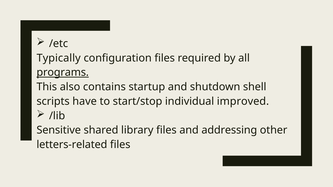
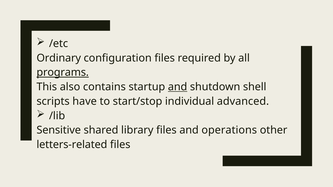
Typically: Typically -> Ordinary
and at (178, 87) underline: none -> present
improved: improved -> advanced
addressing: addressing -> operations
